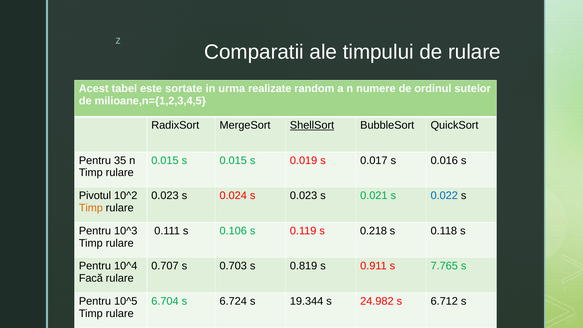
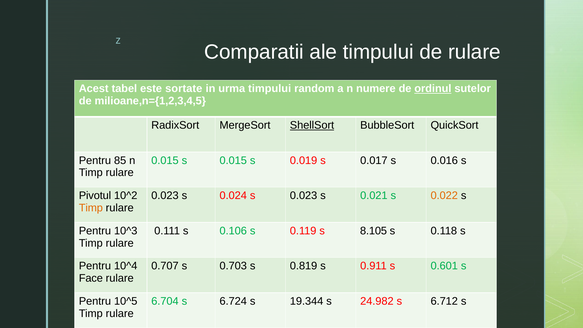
urma realizate: realizate -> timpului
ordinul underline: none -> present
35: 35 -> 85
0.022 colour: blue -> orange
0.218: 0.218 -> 8.105
7.765: 7.765 -> 0.601
Facă: Facă -> Face
